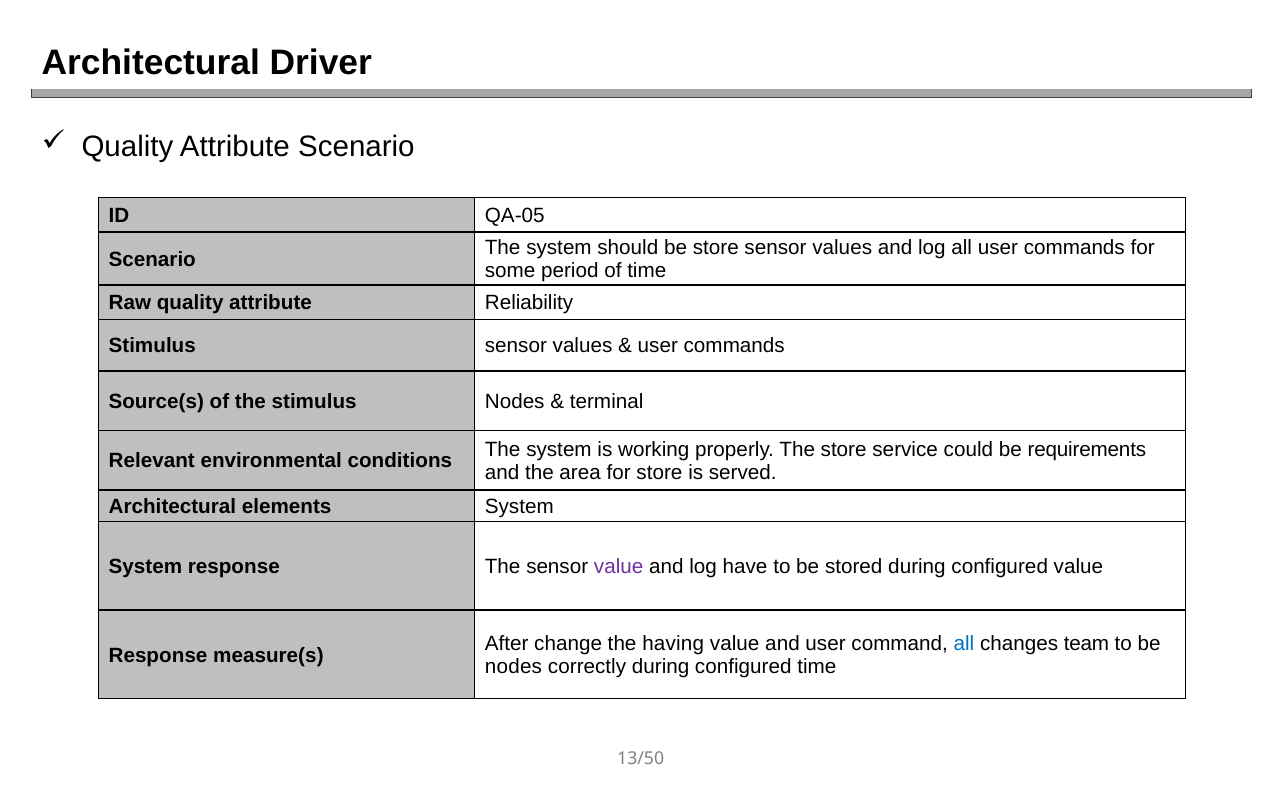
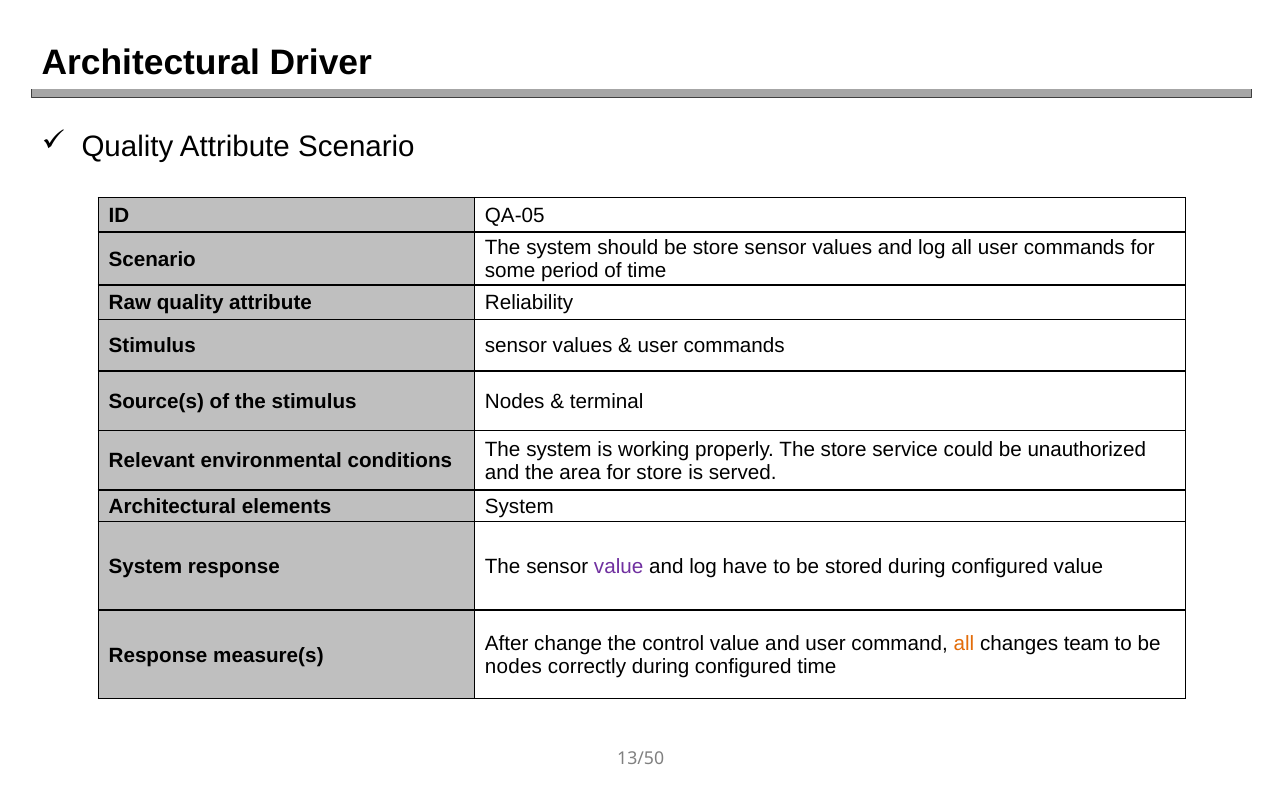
requirements: requirements -> unauthorized
having: having -> control
all at (964, 644) colour: blue -> orange
